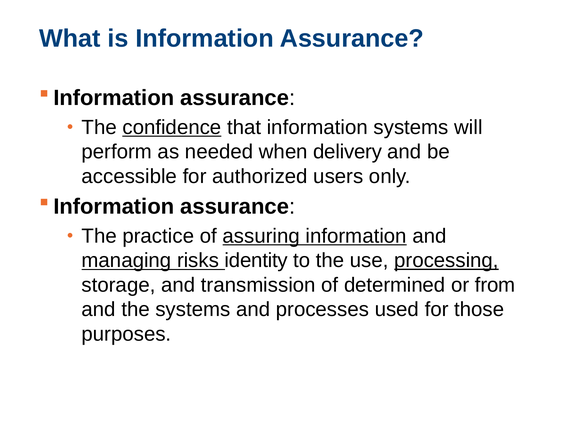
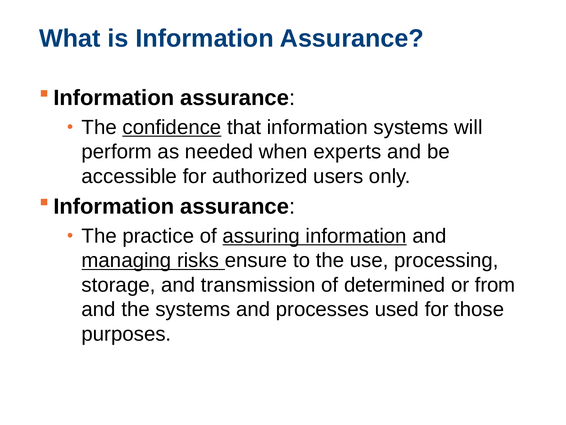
delivery: delivery -> experts
identity: identity -> ensure
processing underline: present -> none
